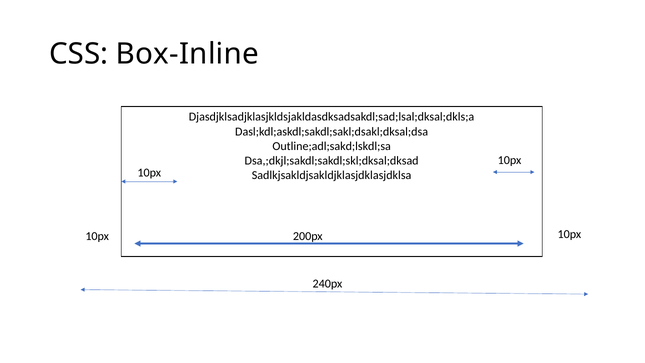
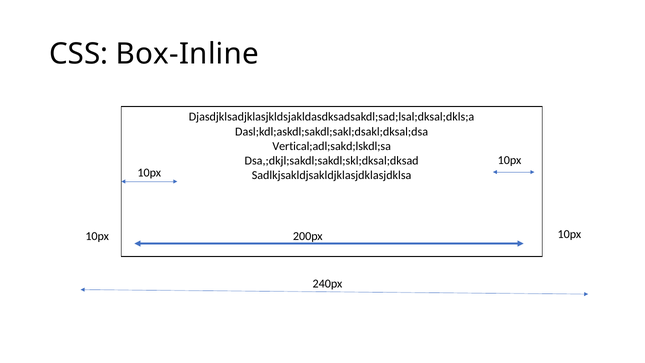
Outline;adl;sakd;lskdl;sa: Outline;adl;sakd;lskdl;sa -> Vertical;adl;sakd;lskdl;sa
